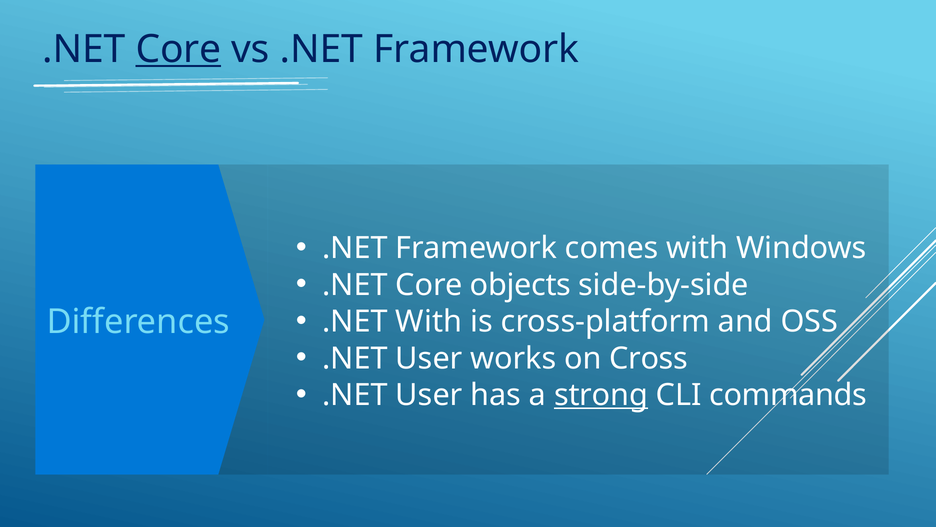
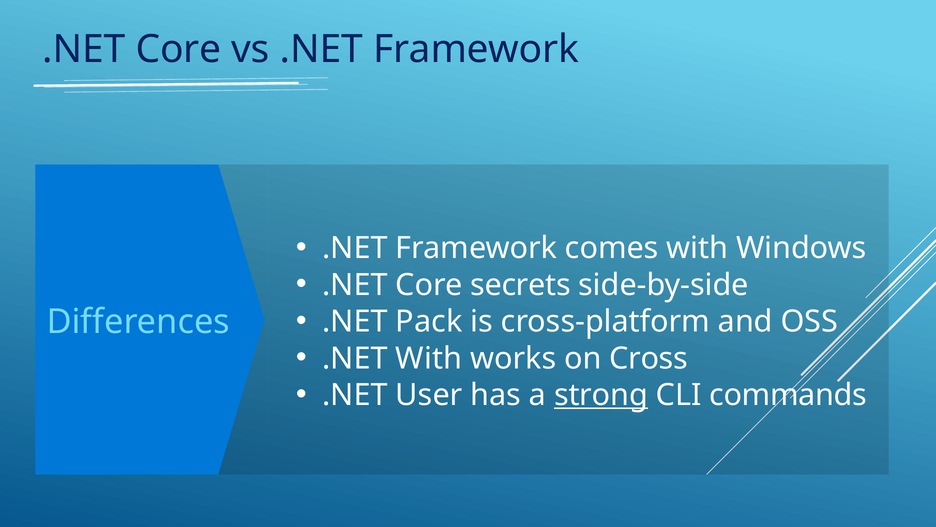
Core at (178, 49) underline: present -> none
objects: objects -> secrets
.NET With: With -> Pack
User at (429, 358): User -> With
